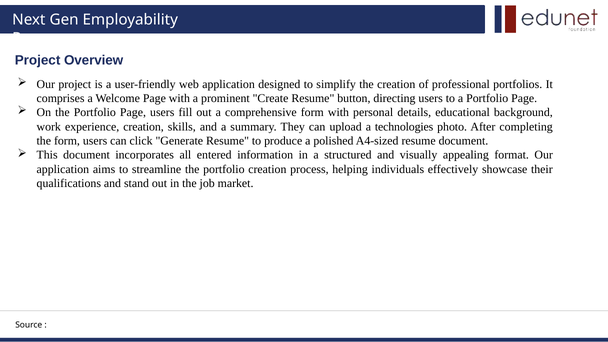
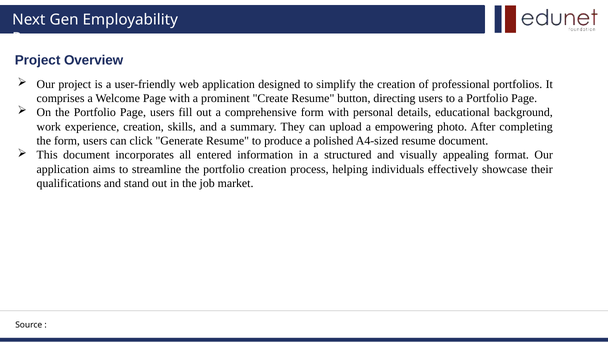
technologies: technologies -> empowering
